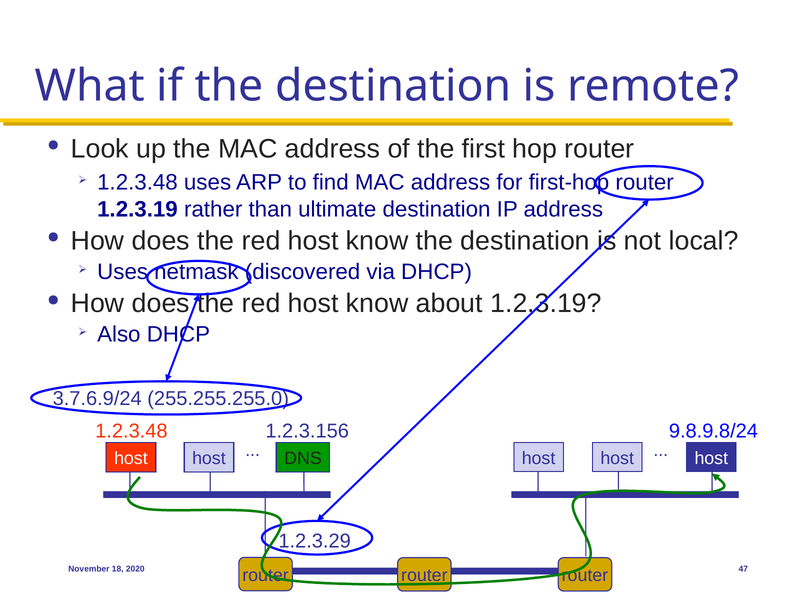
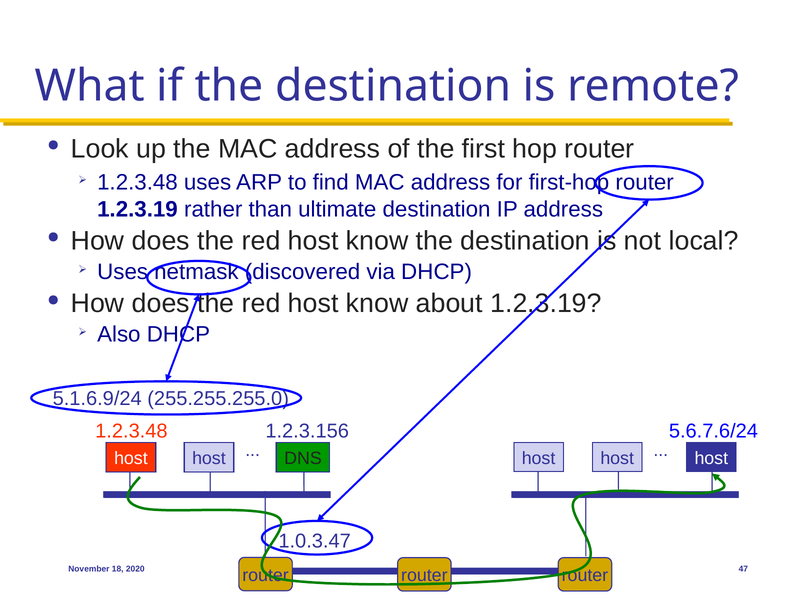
3.7.6.9/24: 3.7.6.9/24 -> 5.1.6.9/24
9.8.9.8/24: 9.8.9.8/24 -> 5.6.7.6/24
1.2.3.29: 1.2.3.29 -> 1.0.3.47
